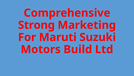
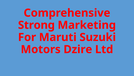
Build: Build -> Dzire
